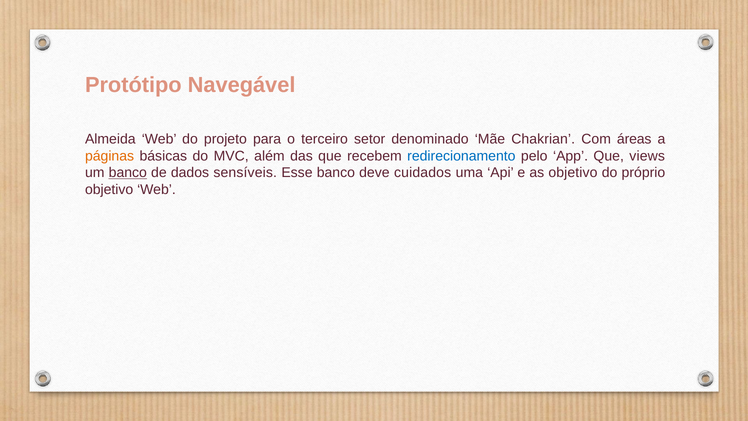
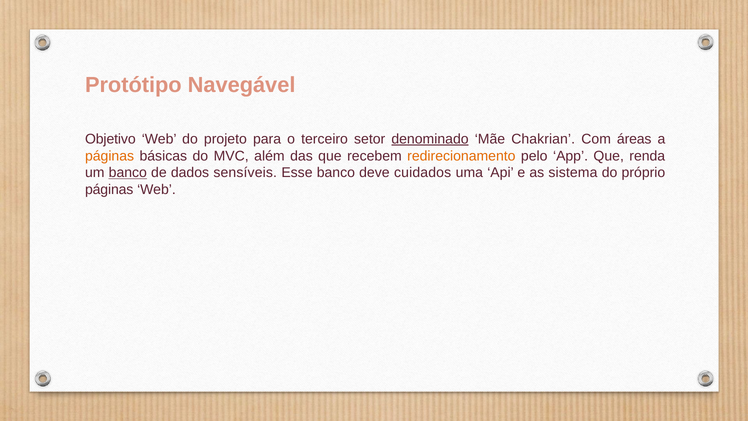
Almeida: Almeida -> Objetivo
denominado underline: none -> present
redirecionamento colour: blue -> orange
views: views -> renda
as objetivo: objetivo -> sistema
objetivo at (109, 189): objetivo -> páginas
